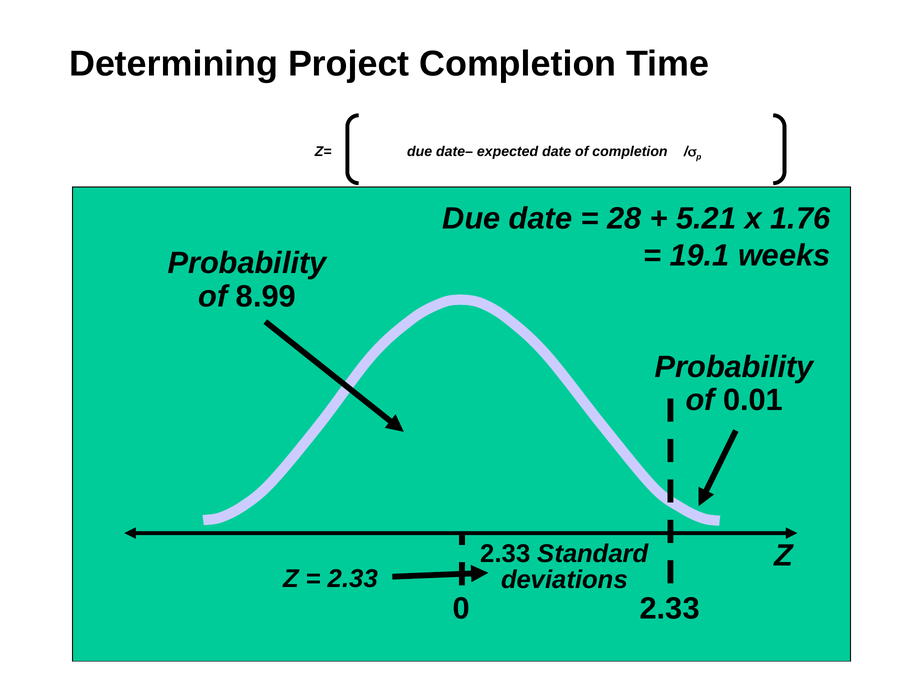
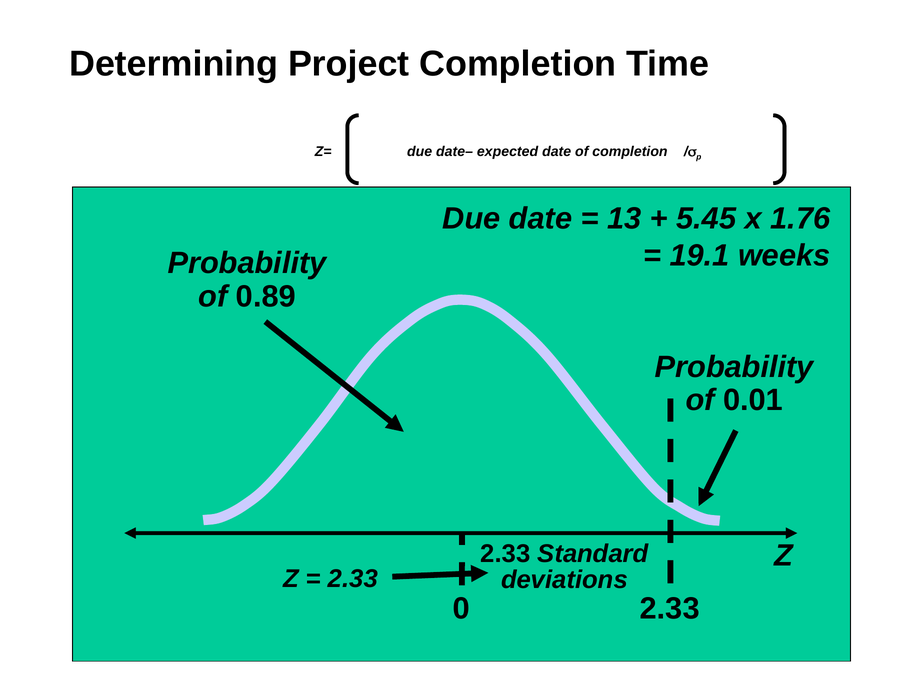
28: 28 -> 13
5.21: 5.21 -> 5.45
8.99: 8.99 -> 0.89
